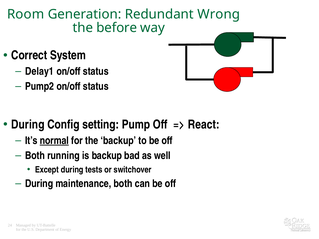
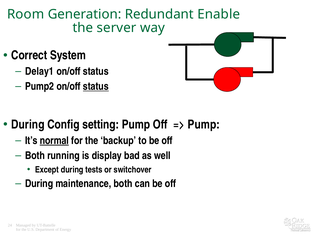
Wrong: Wrong -> Enable
before: before -> server
status at (96, 86) underline: none -> present
React at (204, 125): React -> Pump
is backup: backup -> display
